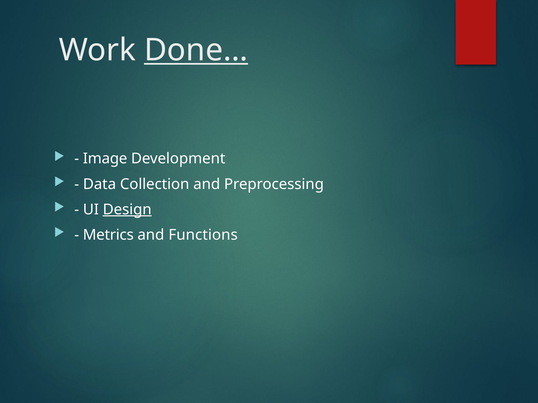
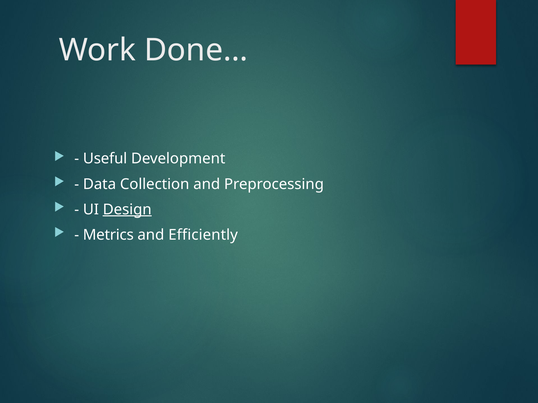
Done… underline: present -> none
Image: Image -> Useful
Functions: Functions -> Efficiently
